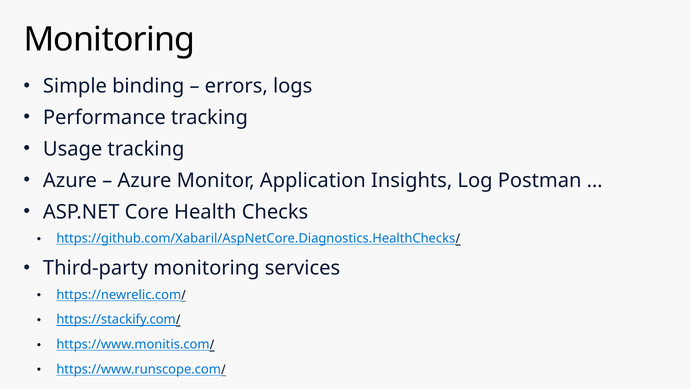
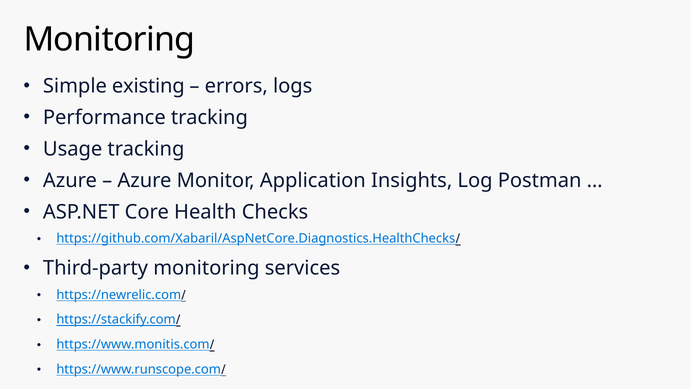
binding: binding -> existing
